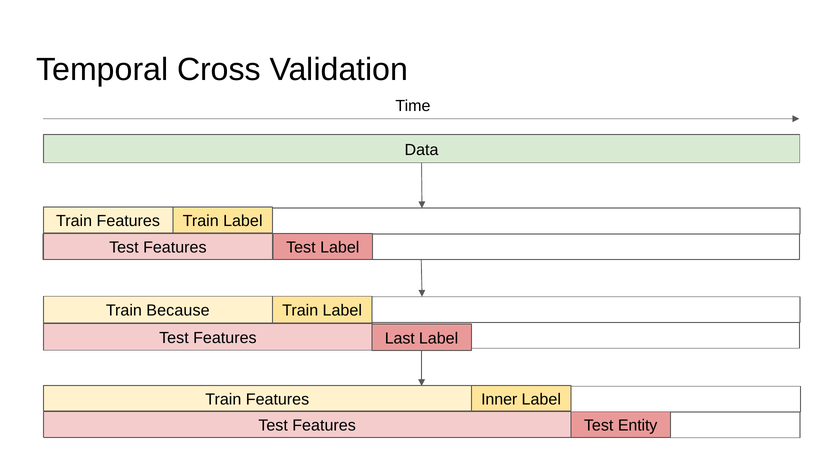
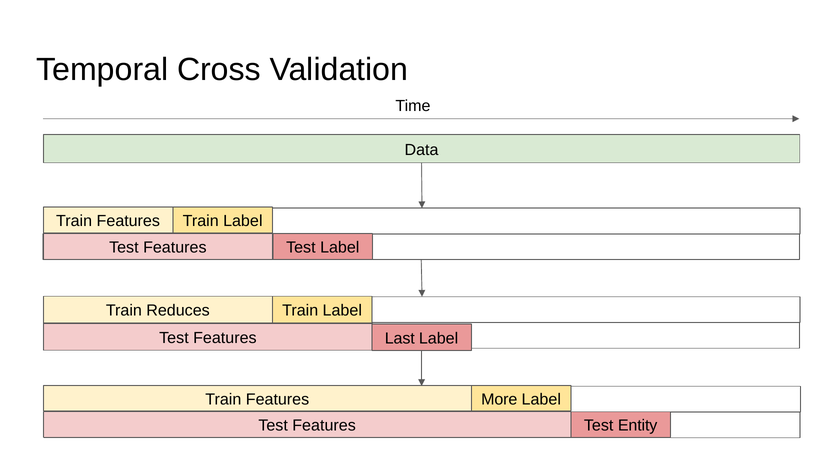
Because: Because -> Reduces
Inner: Inner -> More
